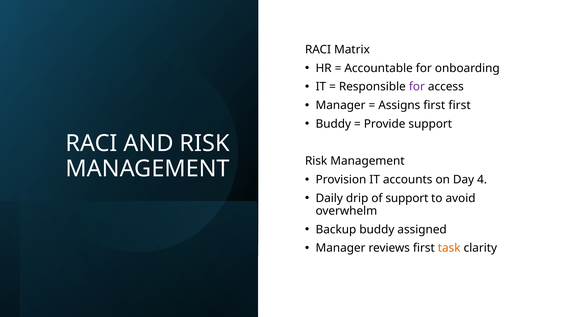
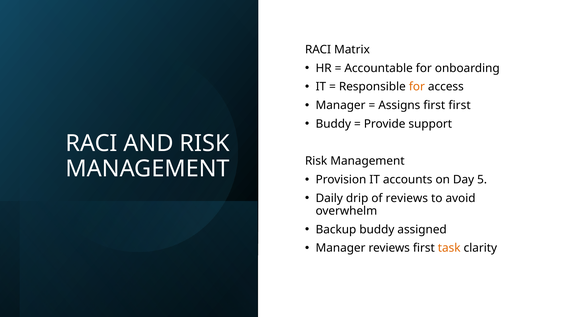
for at (417, 87) colour: purple -> orange
4: 4 -> 5
of support: support -> reviews
